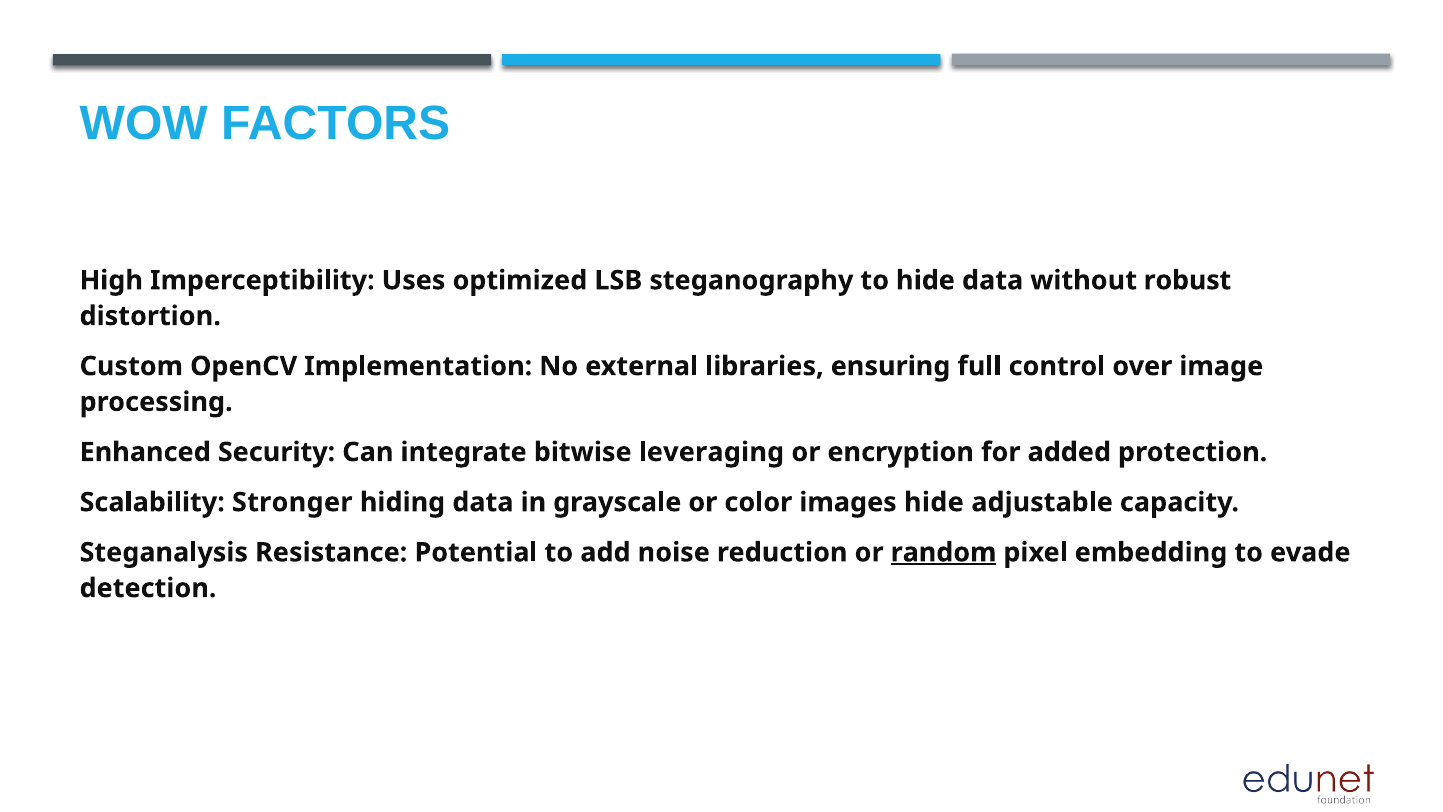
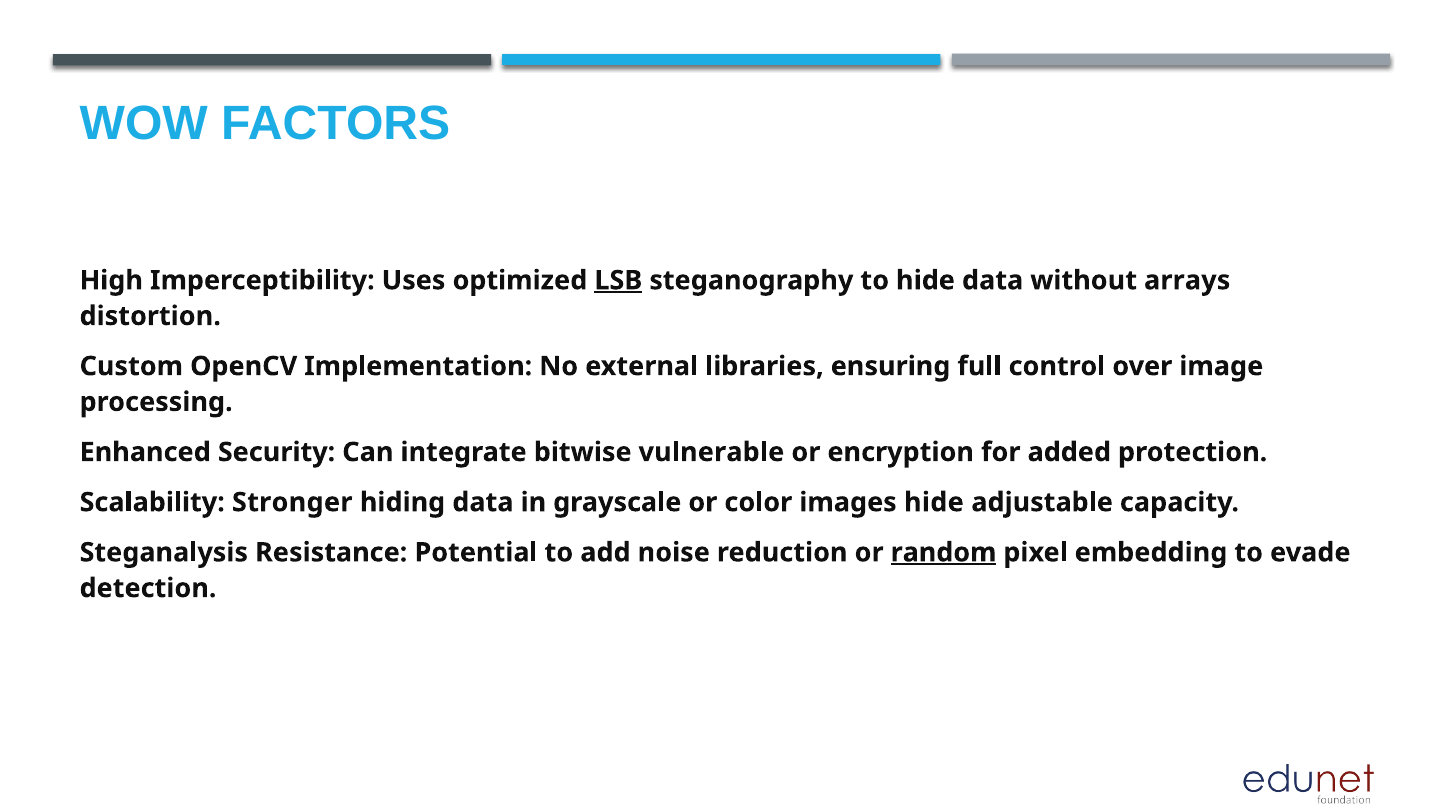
LSB underline: none -> present
robust: robust -> arrays
leveraging: leveraging -> vulnerable
